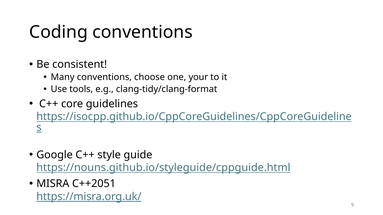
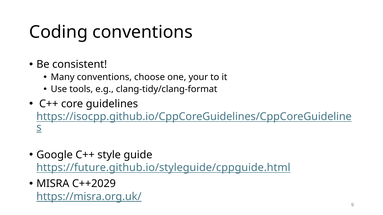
https://nouns.github.io/styleguide/cppguide.html: https://nouns.github.io/styleguide/cppguide.html -> https://future.github.io/styleguide/cppguide.html
C++2051: C++2051 -> C++2029
